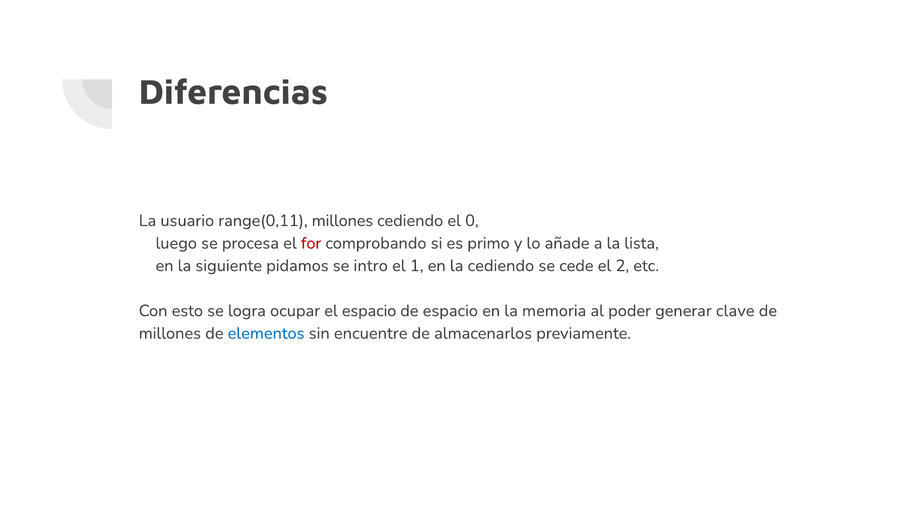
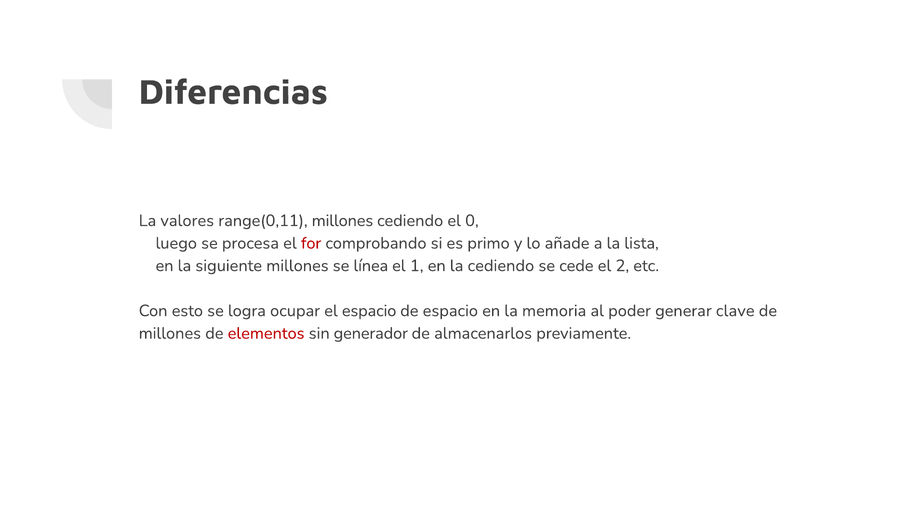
usuario: usuario -> valores
siguiente pidamos: pidamos -> millones
intro: intro -> línea
elementos colour: blue -> red
encuentre: encuentre -> generador
